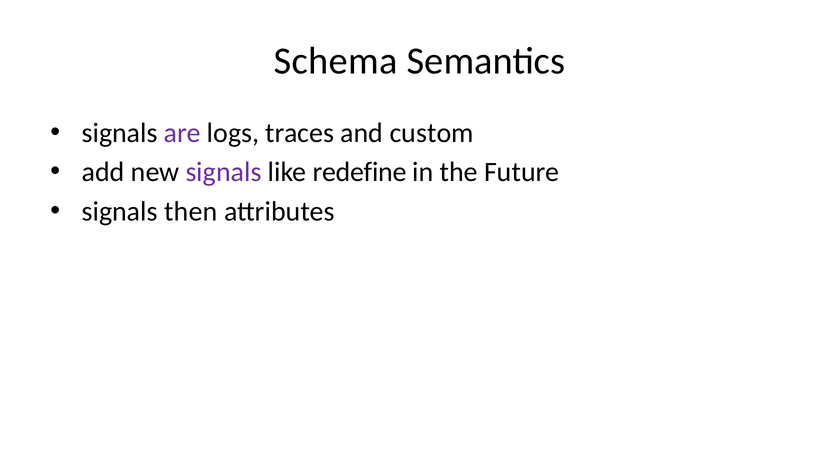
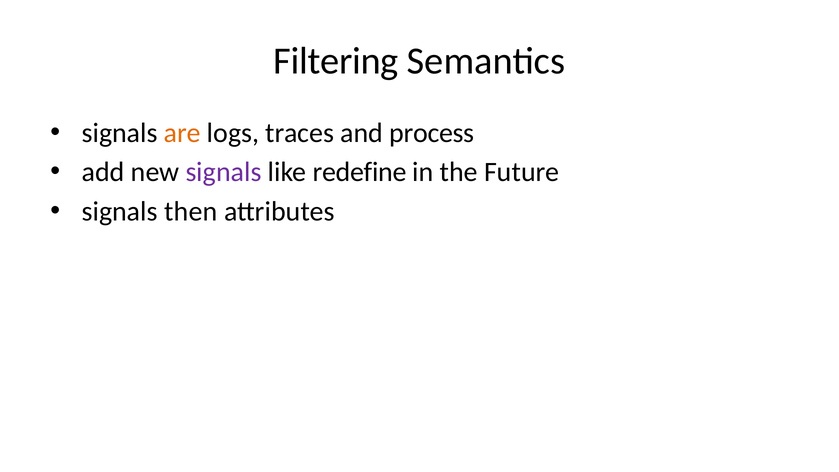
Schema: Schema -> Filtering
are colour: purple -> orange
custom: custom -> process
